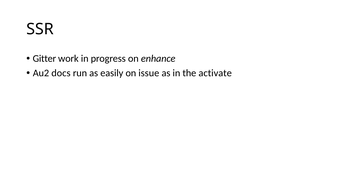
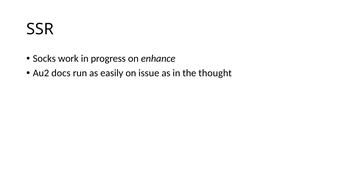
Gitter: Gitter -> Socks
activate: activate -> thought
